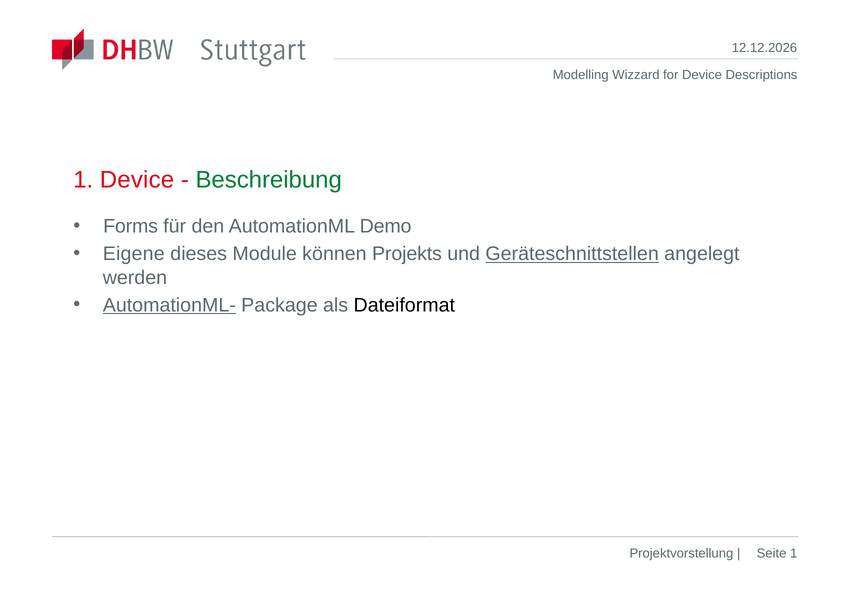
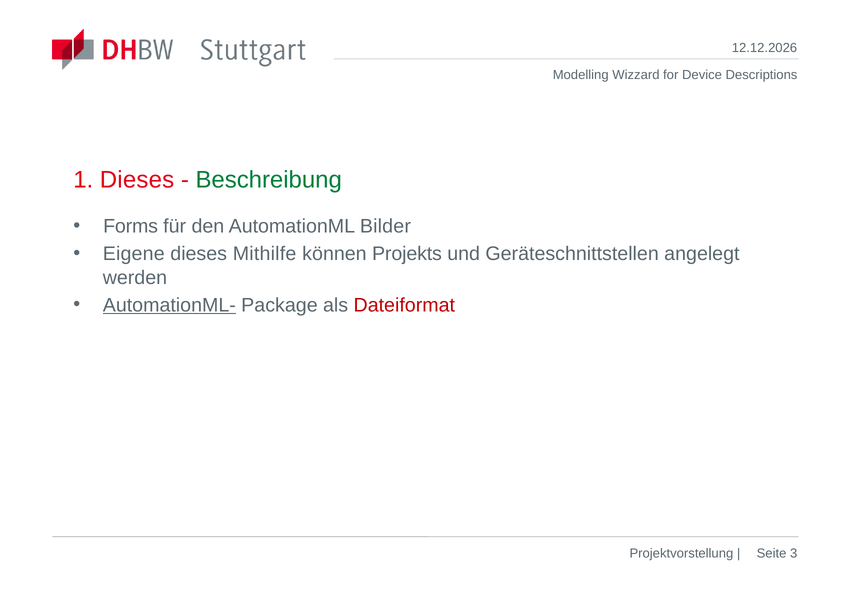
1 Device: Device -> Dieses
Demo: Demo -> Bilder
Module: Module -> Mithilfe
Geräteschnittstellen underline: present -> none
Dateiformat colour: black -> red
Seite 1: 1 -> 3
